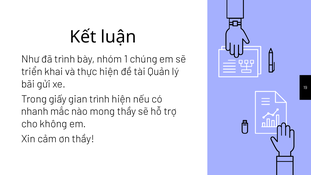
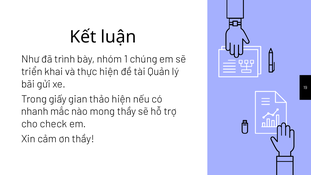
gian trình: trình -> thảo
không: không -> check
